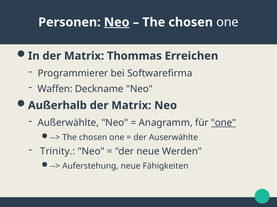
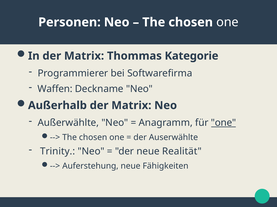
Neo at (117, 22) underline: present -> none
Erreichen: Erreichen -> Kategorie
Werden: Werden -> Realität
